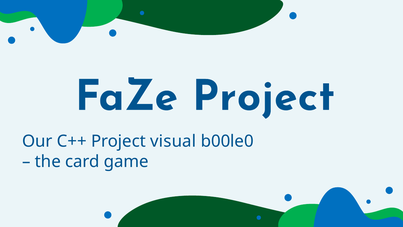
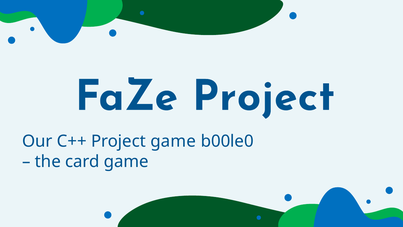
Project visual: visual -> game
